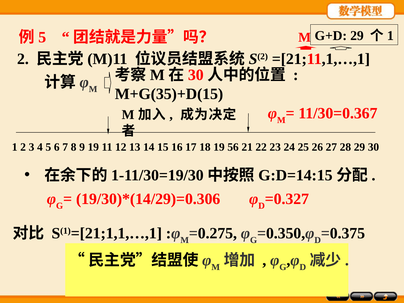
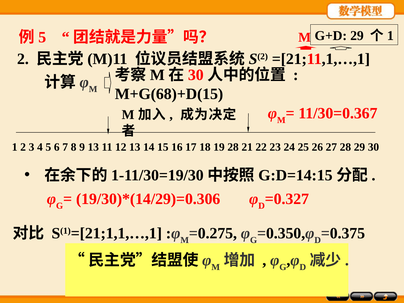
M+G(35)+D(15: M+G(35)+D(15 -> M+G(68)+D(15
9 19: 19 -> 13
19 56: 56 -> 28
